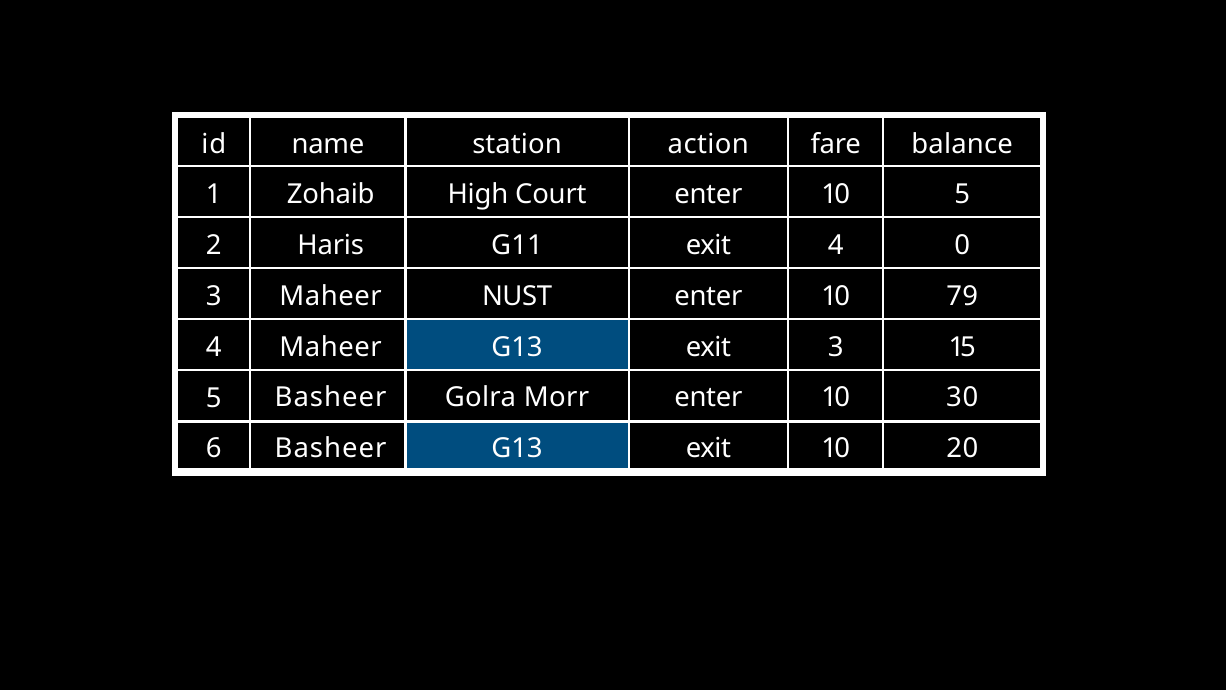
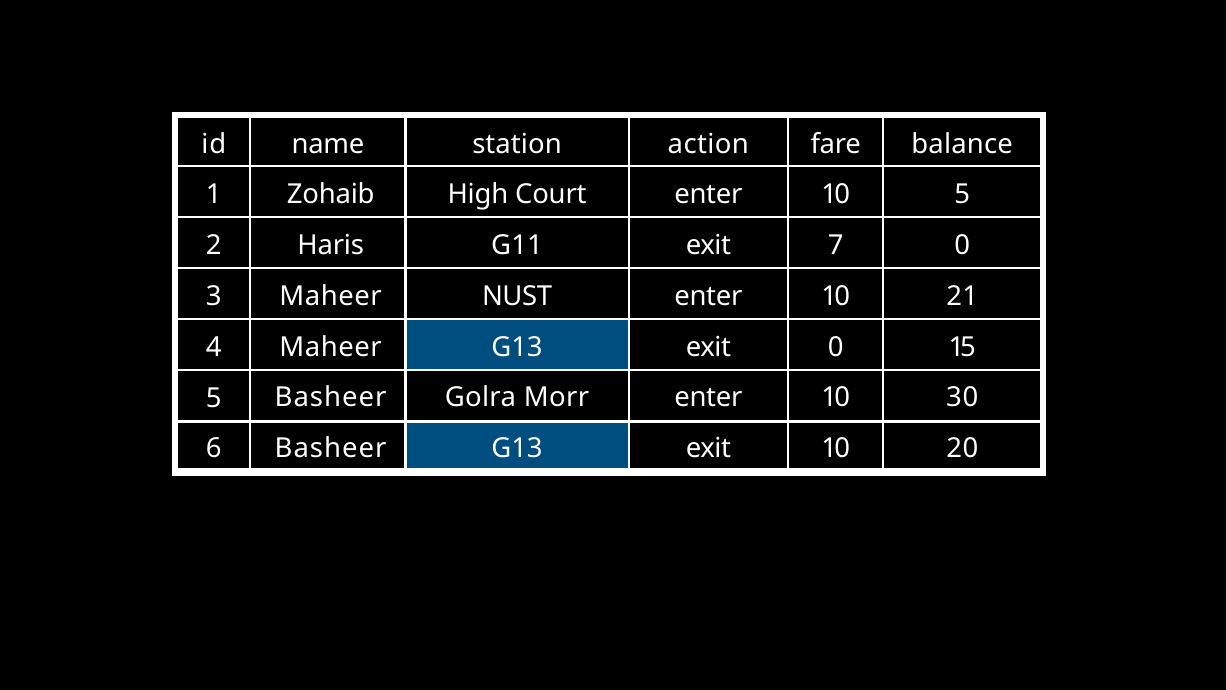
exit 4: 4 -> 7
79: 79 -> 21
exit 3: 3 -> 0
